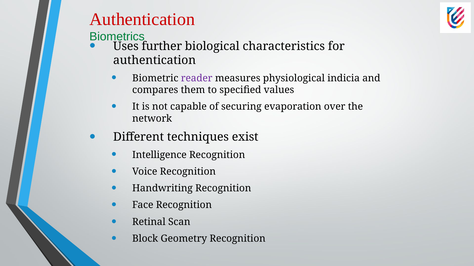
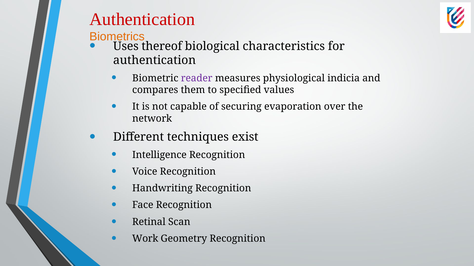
Biometrics colour: green -> orange
further: further -> thereof
Block: Block -> Work
